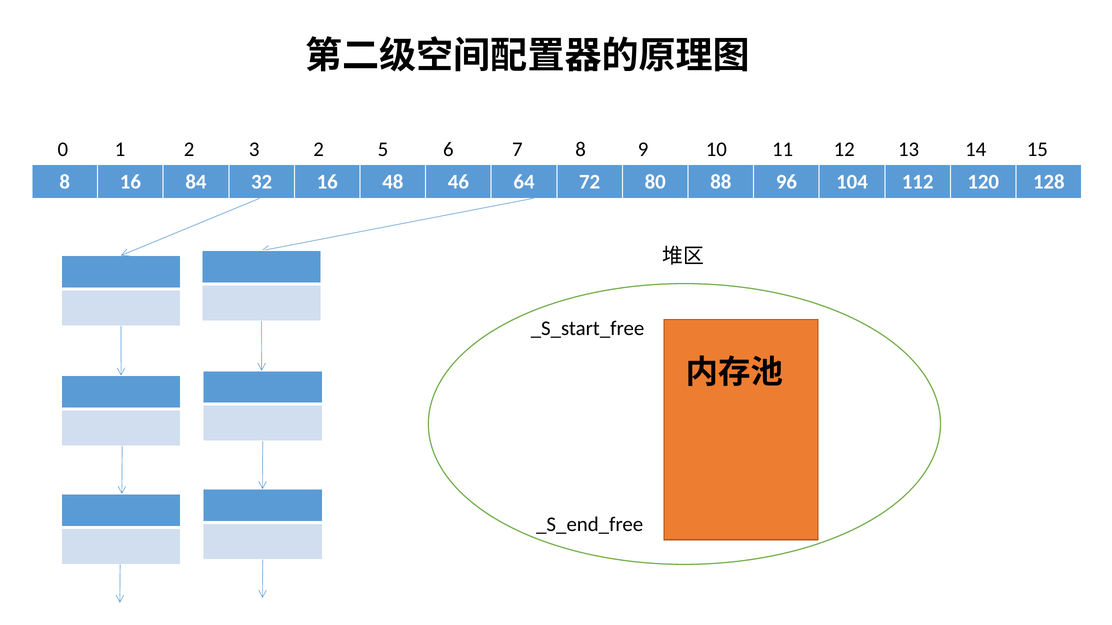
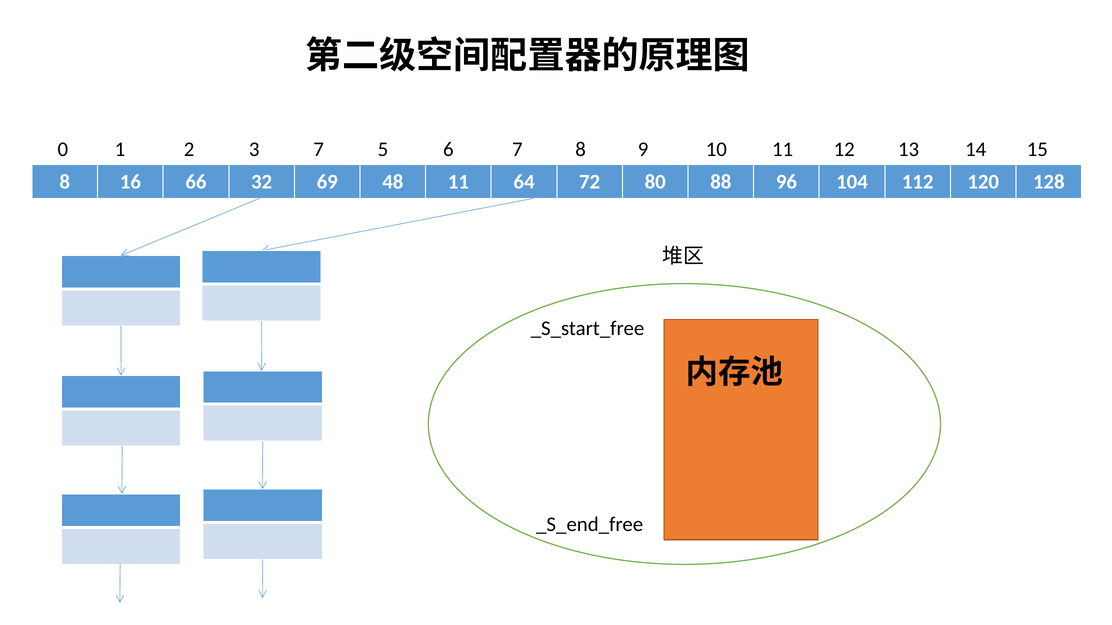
3 2: 2 -> 7
84: 84 -> 66
32 16: 16 -> 69
48 46: 46 -> 11
